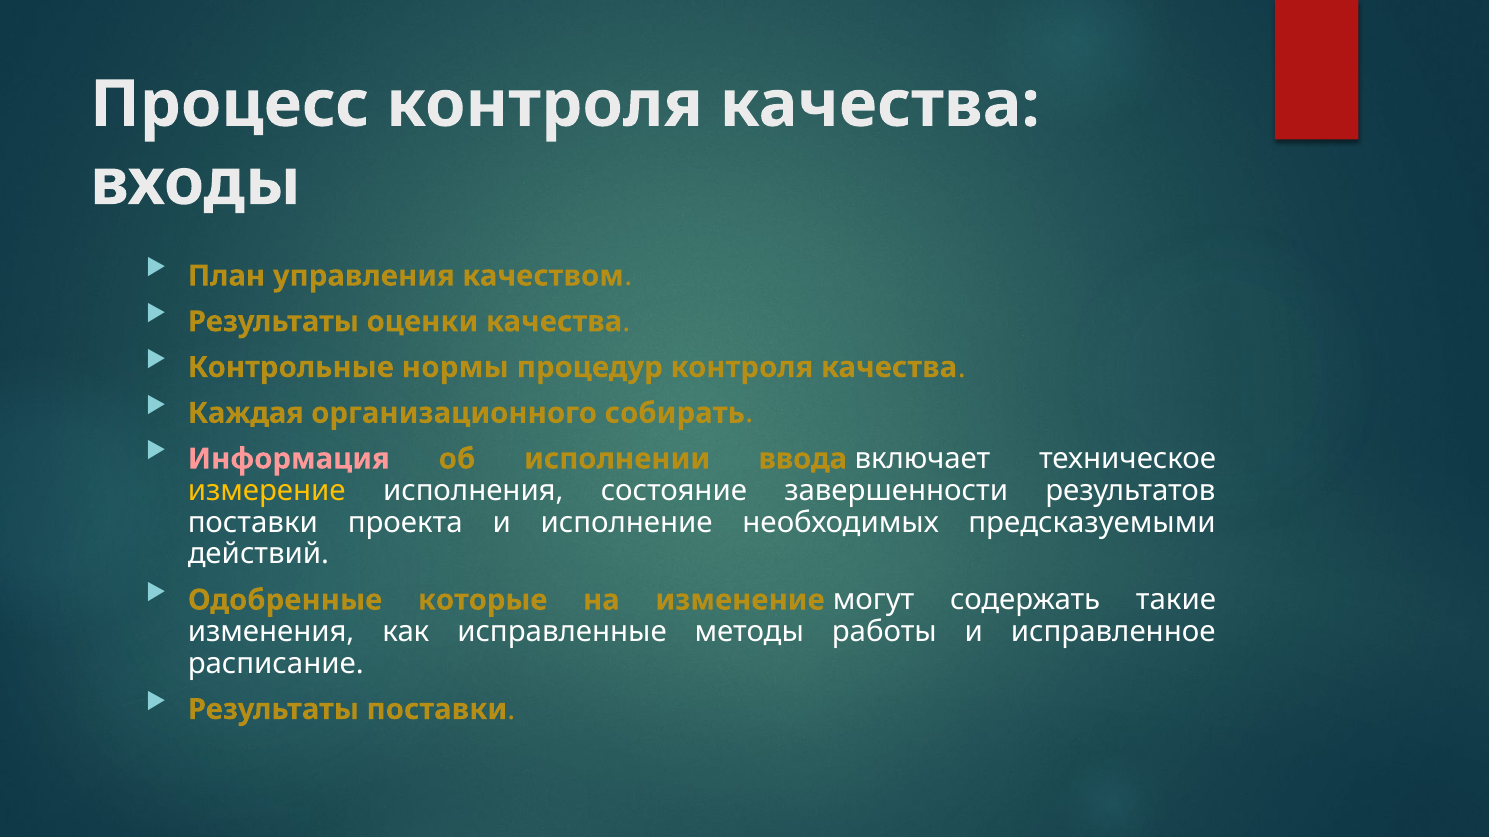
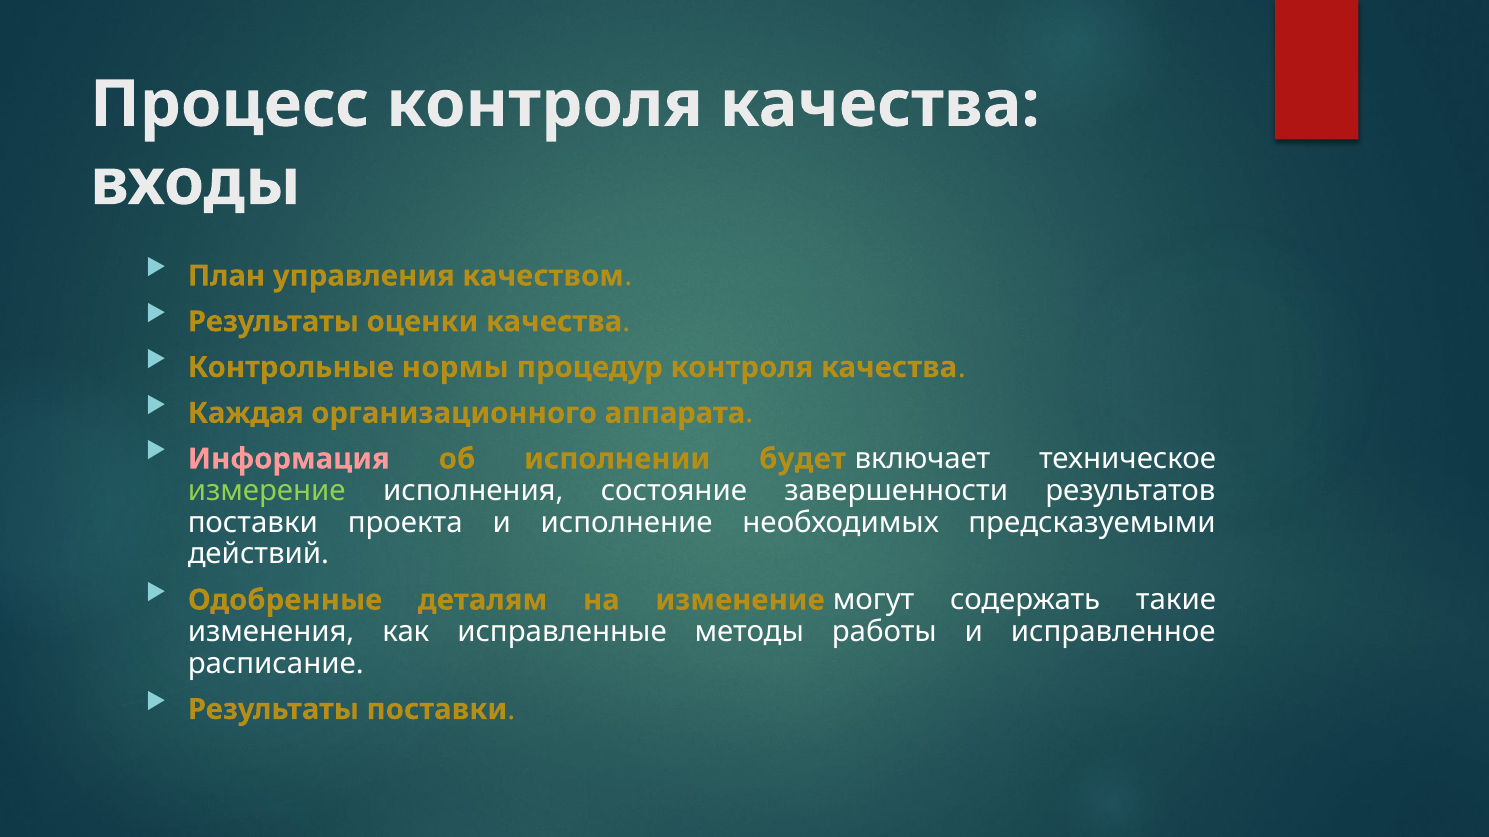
собирать: собирать -> аппарата
ввода: ввода -> будет
измерение colour: yellow -> light green
которые: которые -> деталям
